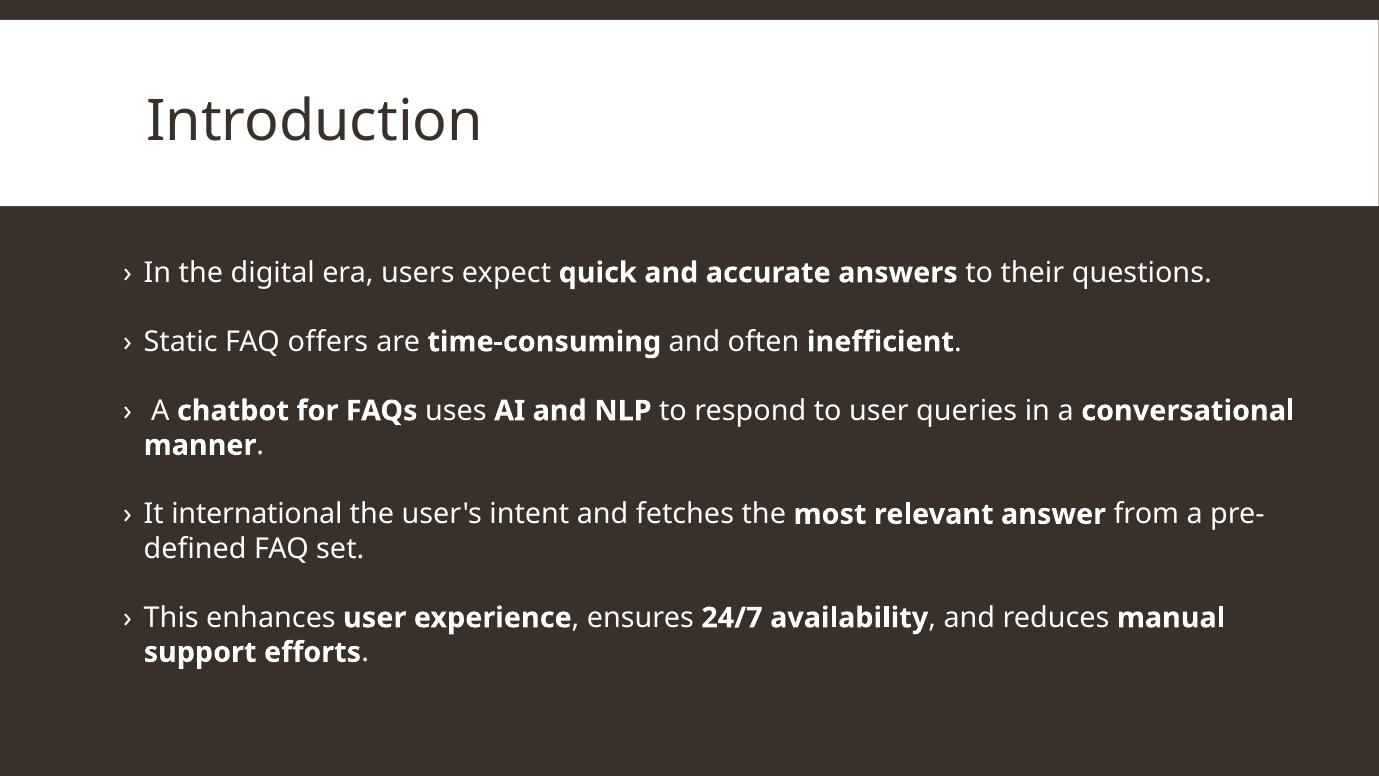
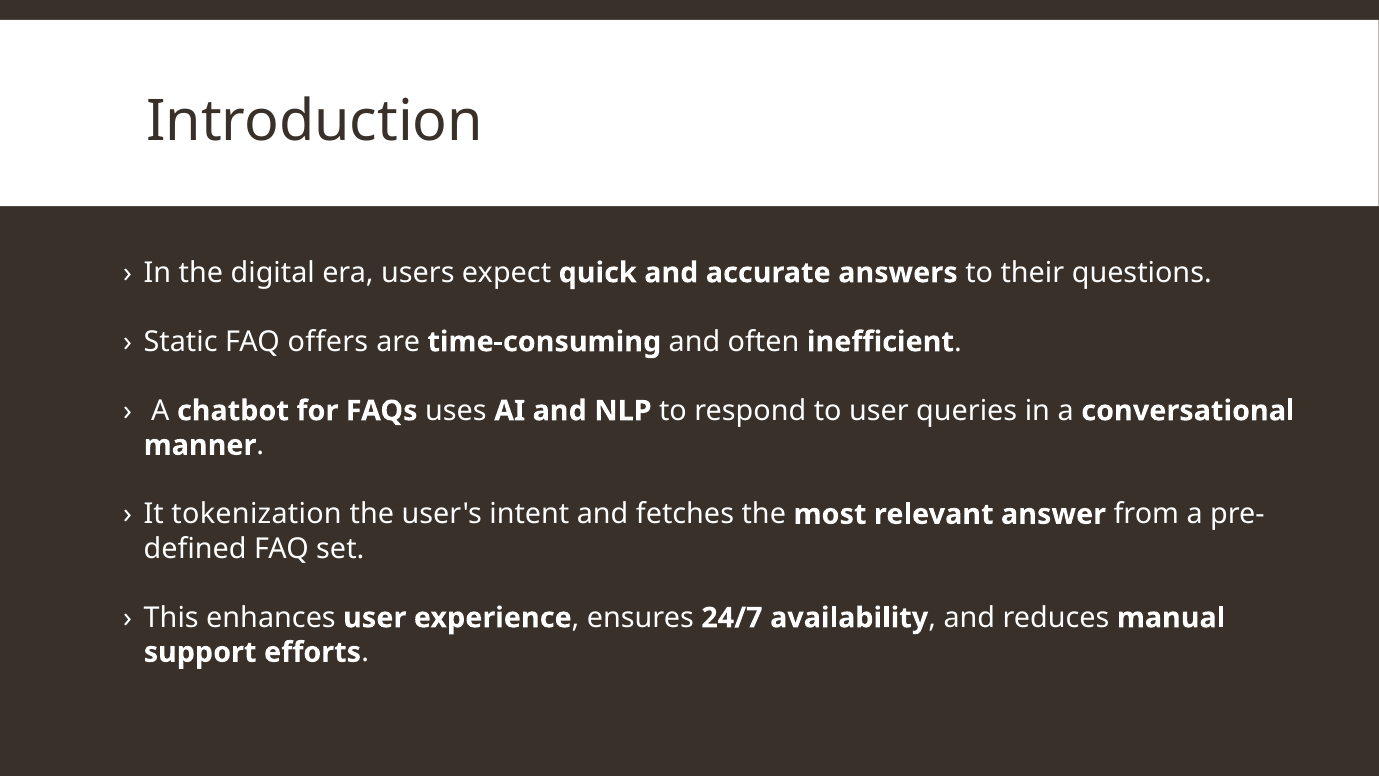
international: international -> tokenization
